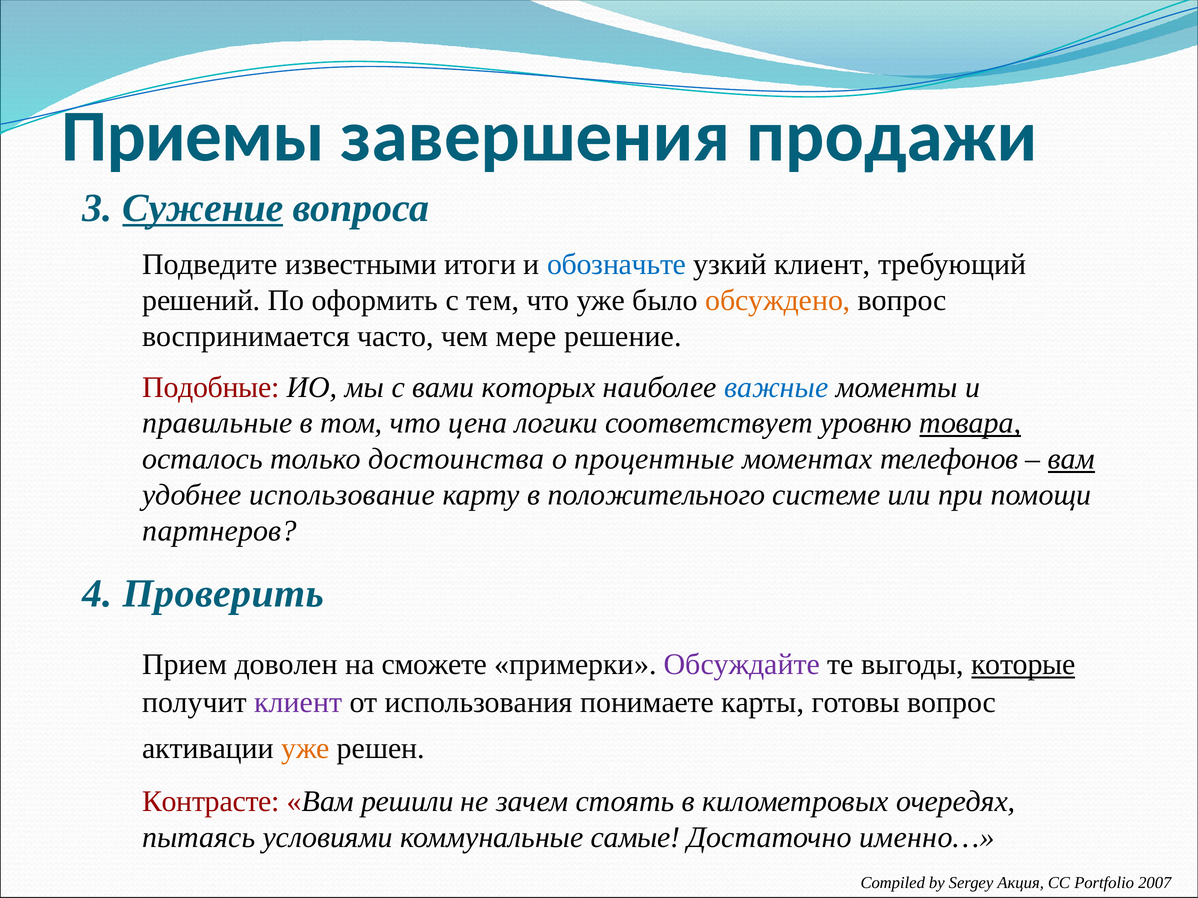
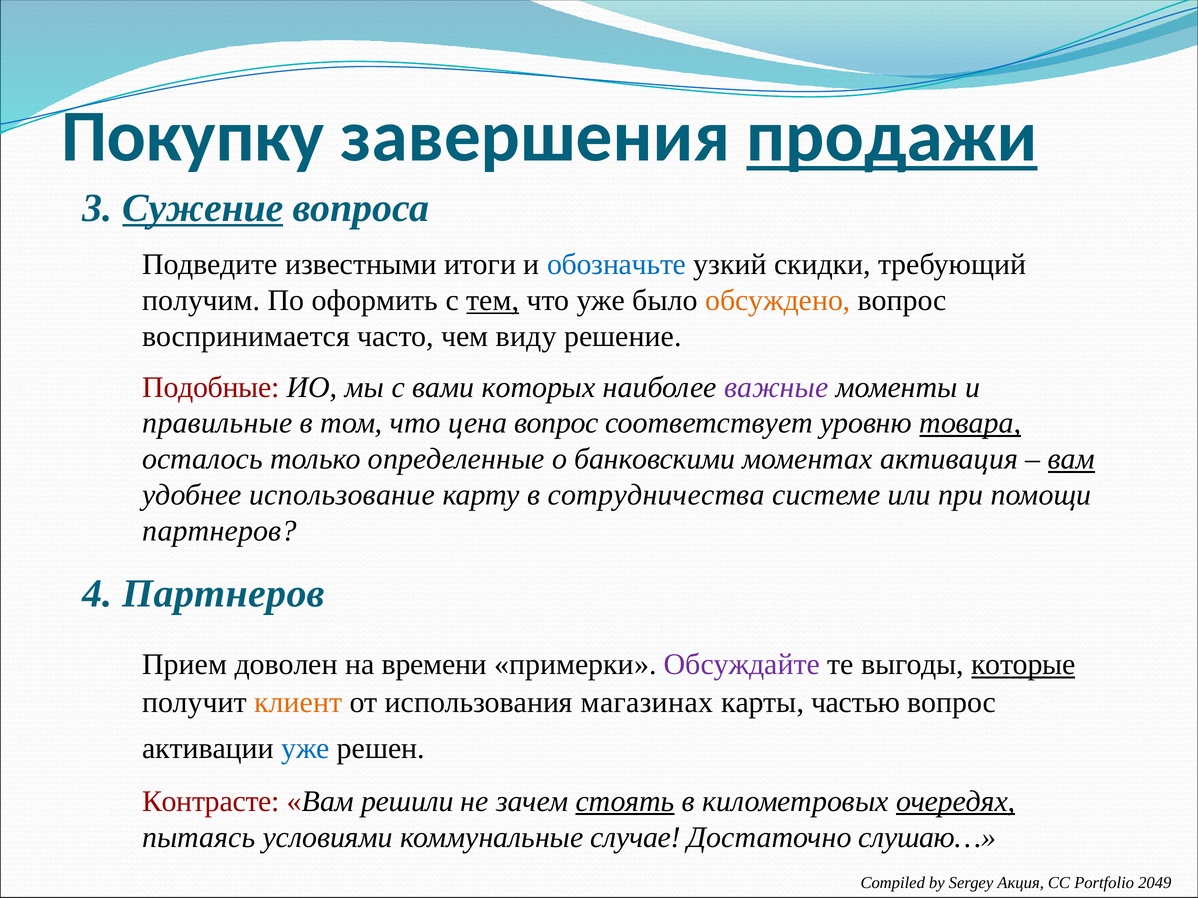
Приемы: Приемы -> Покупку
продажи underline: none -> present
узкий клиент: клиент -> скидки
решений: решений -> получим
тем underline: none -> present
мере: мере -> виду
важные colour: blue -> purple
цена логики: логики -> вопрос
достоинства: достоинства -> определенные
процентные: процентные -> банковскими
телефонов: телефонов -> активация
положительного: положительного -> сотрудничества
4 Проверить: Проверить -> Партнеров
сможете: сможете -> времени
клиент at (298, 703) colour: purple -> orange
понимаете: понимаете -> магазинах
готовы: готовы -> частью
уже at (306, 749) colour: orange -> blue
стоять underline: none -> present
очередях underline: none -> present
самые: самые -> случае
именно…: именно… -> слушаю…
2007: 2007 -> 2049
